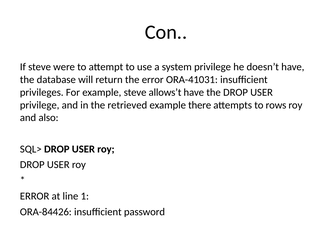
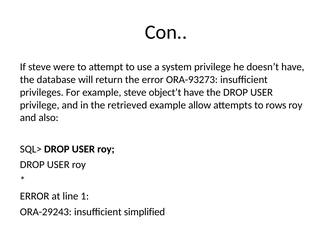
ORA-41031: ORA-41031 -> ORA-93273
allows’t: allows’t -> object’t
there: there -> allow
ORA-84426: ORA-84426 -> ORA-29243
password: password -> simplified
